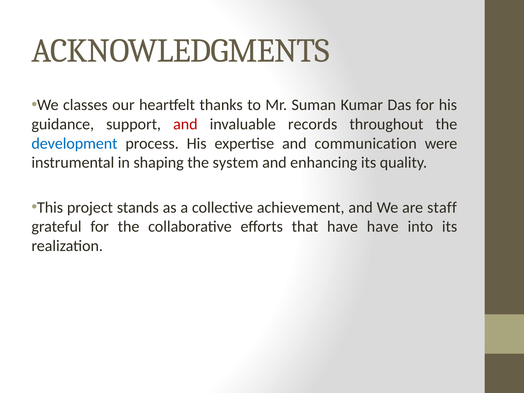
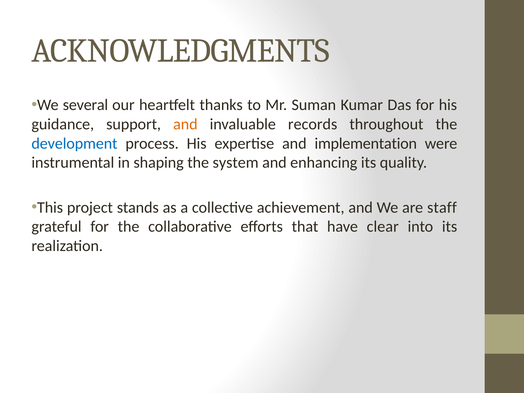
classes: classes -> several
and at (185, 124) colour: red -> orange
communication: communication -> implementation
have have: have -> clear
